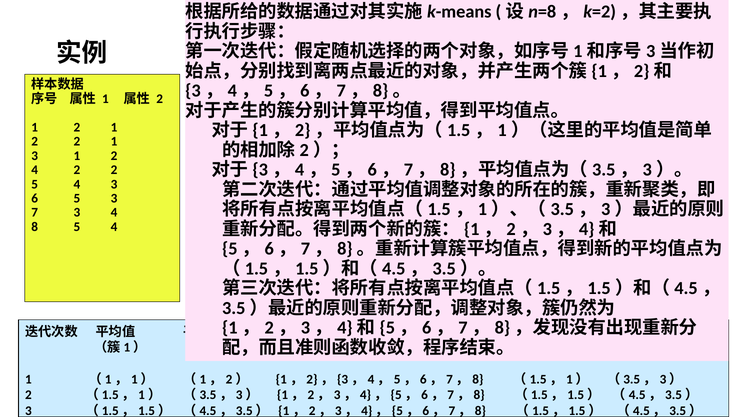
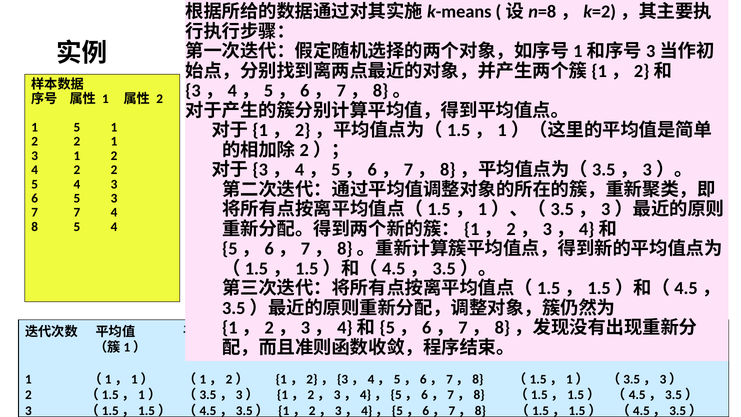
2 at (77, 127): 2 -> 5
7 3: 3 -> 7
